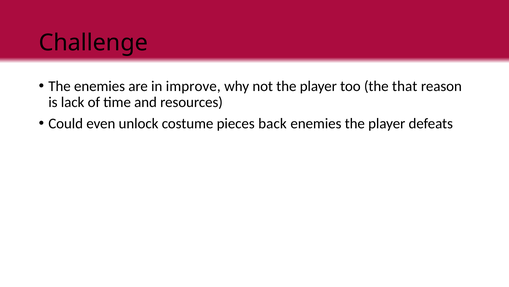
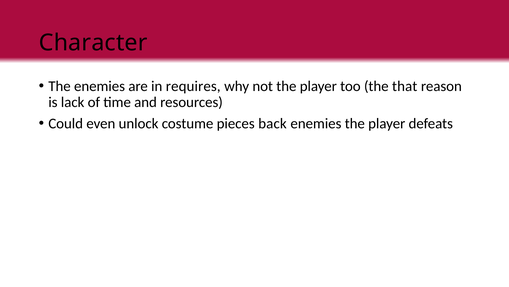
Challenge: Challenge -> Character
improve: improve -> requires
